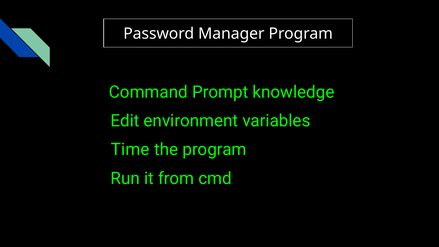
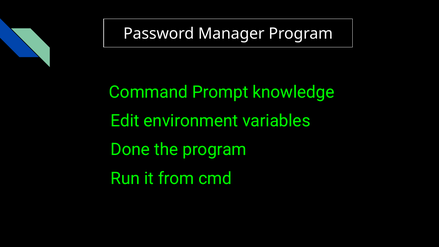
Time: Time -> Done
